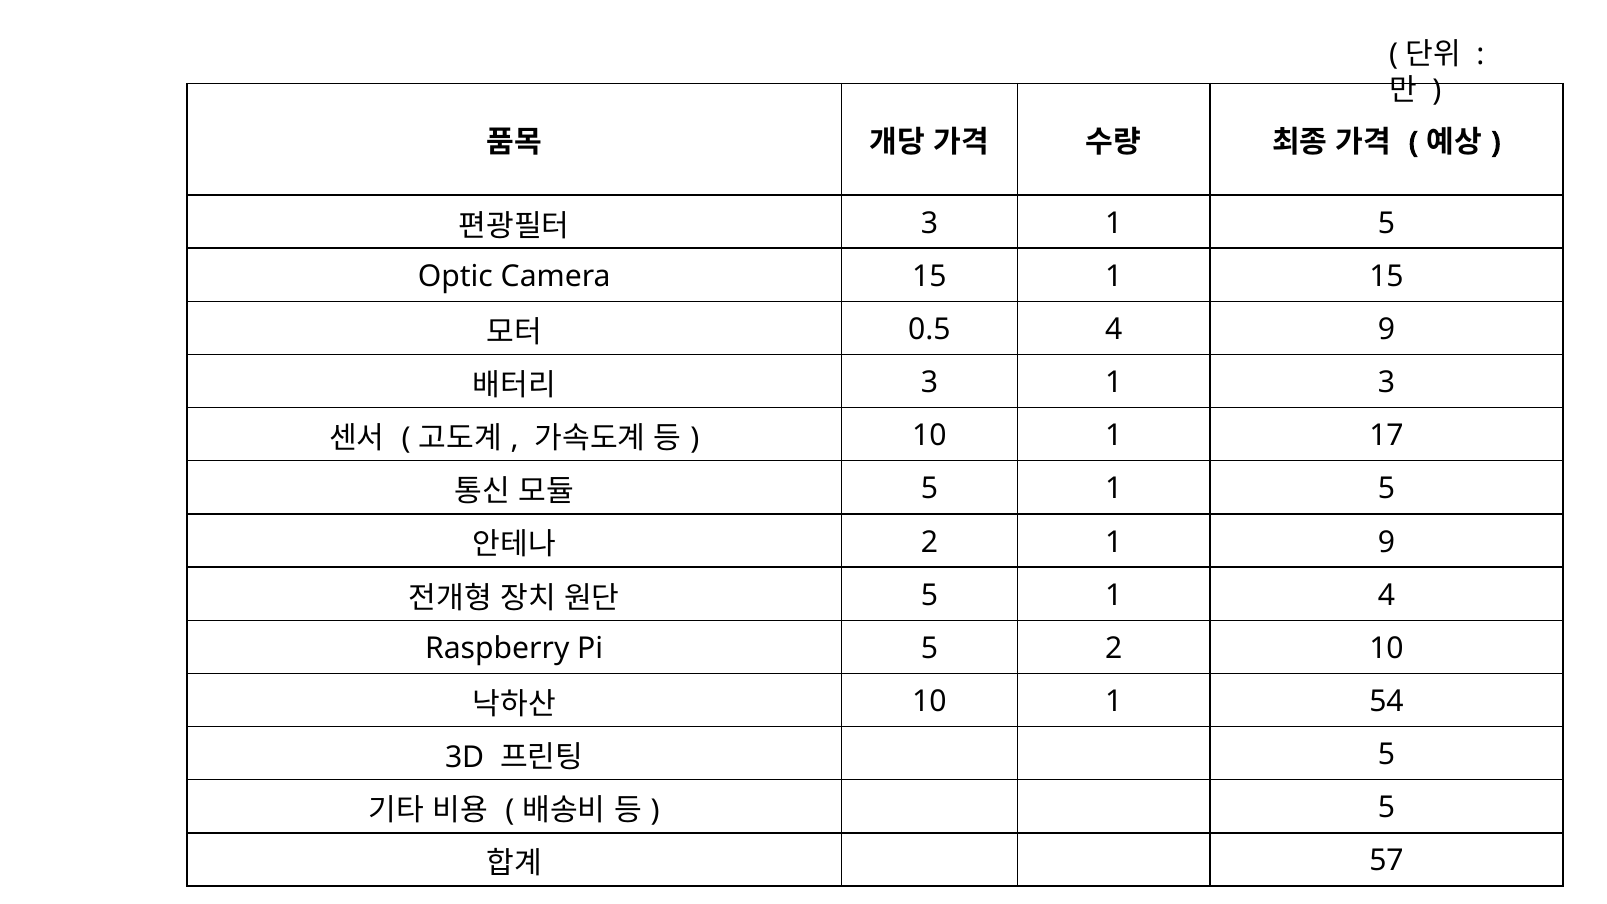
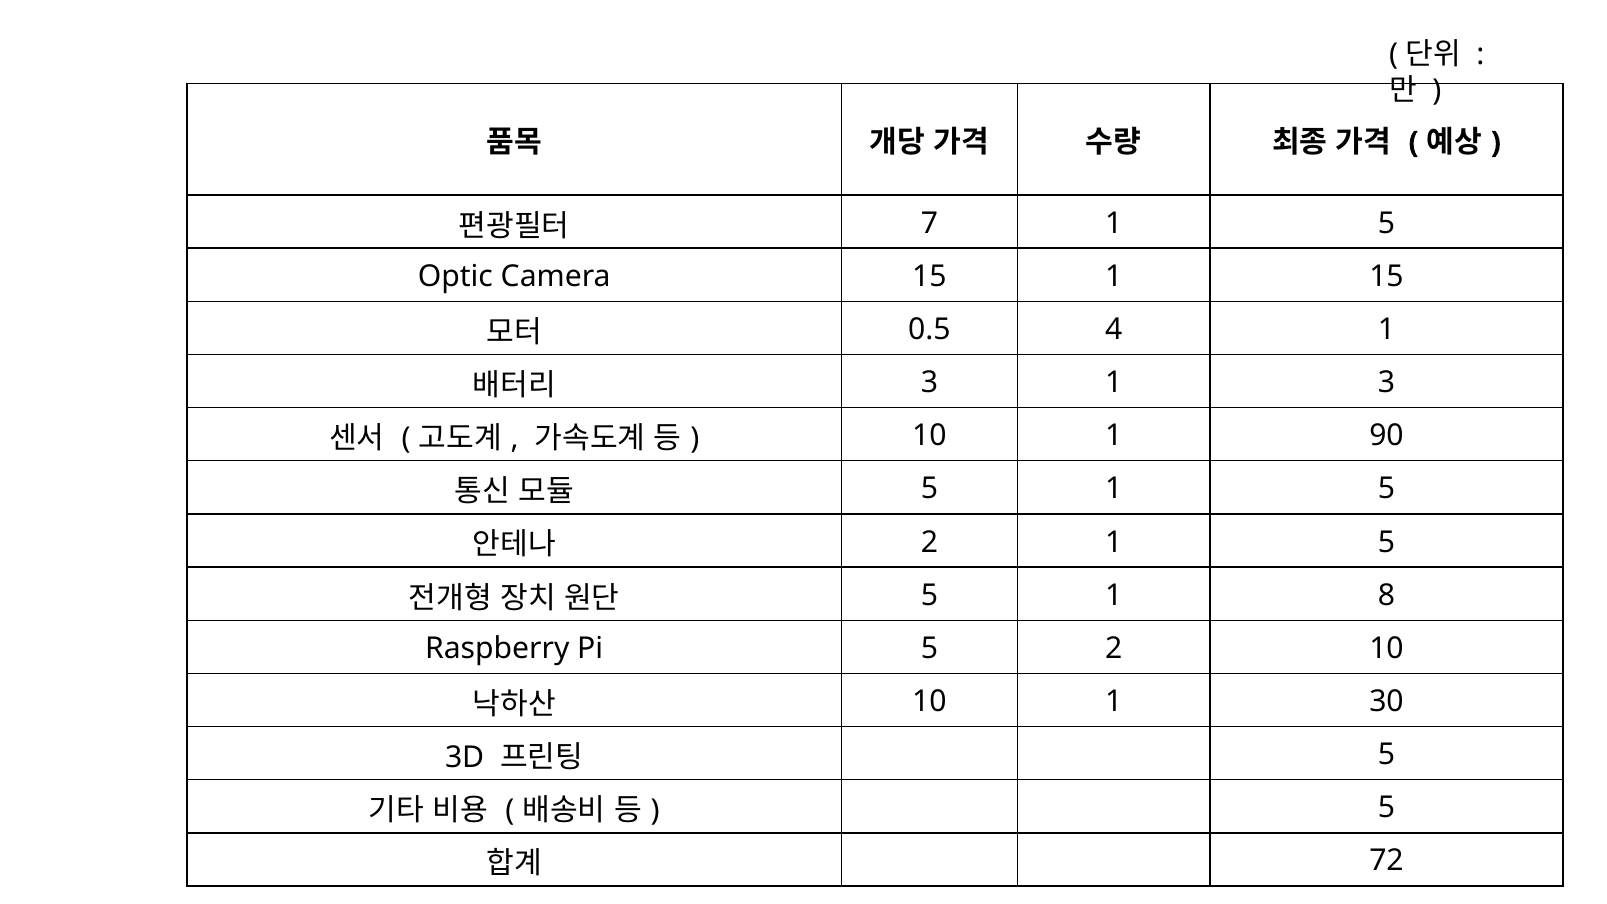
3 at (929, 223): 3 -> 7
4 9: 9 -> 1
17: 17 -> 90
2 1 9: 9 -> 5
1 4: 4 -> 8
54: 54 -> 30
57: 57 -> 72
